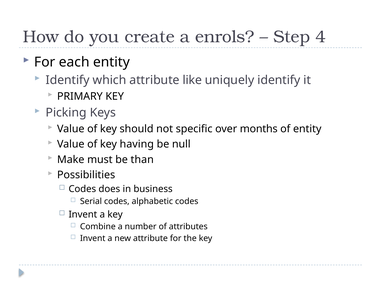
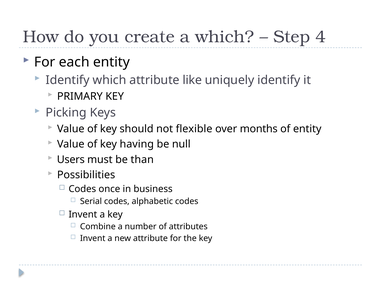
a enrols: enrols -> which
specific: specific -> flexible
Make: Make -> Users
does: does -> once
